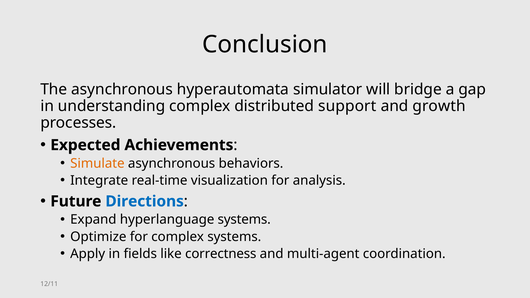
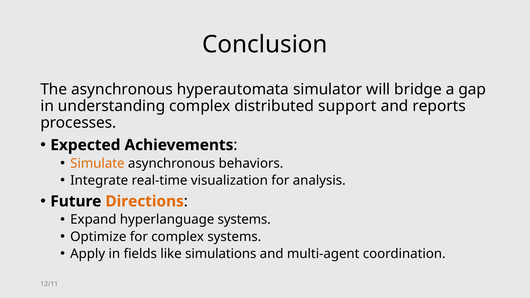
growth: growth -> reports
Directions colour: blue -> orange
correctness: correctness -> simulations
